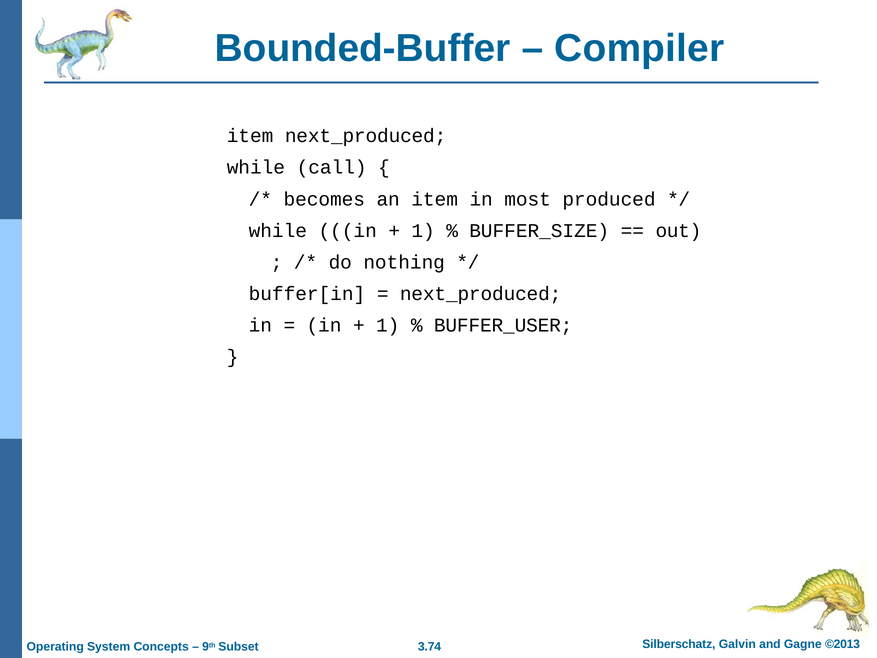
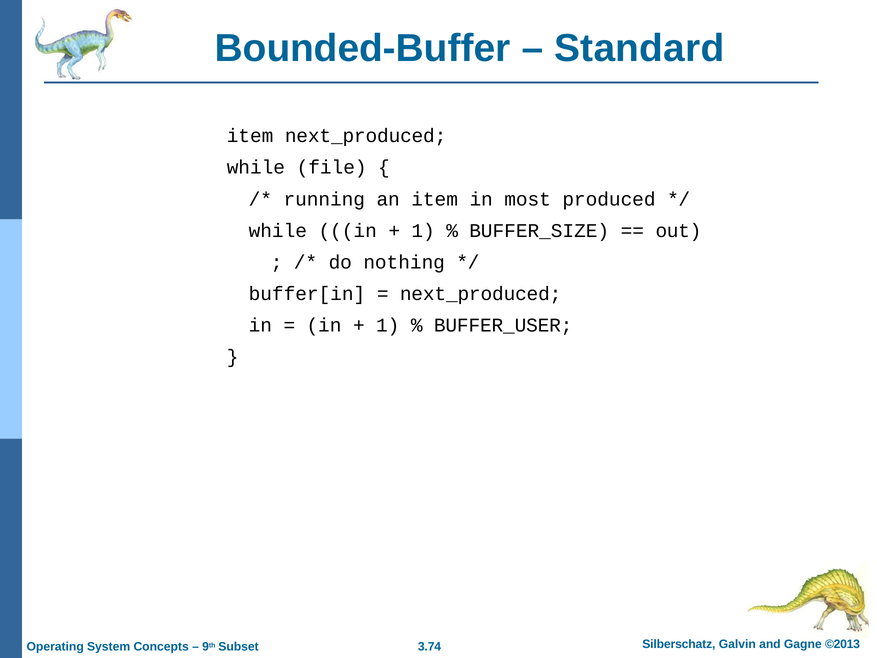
Compiler: Compiler -> Standard
call: call -> file
becomes: becomes -> running
